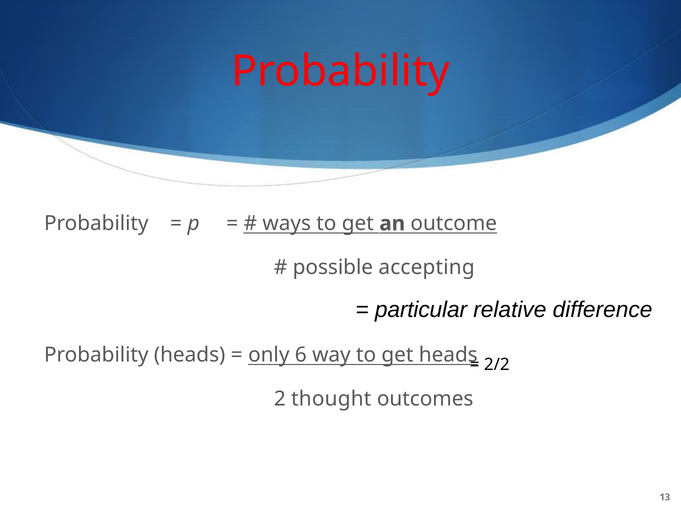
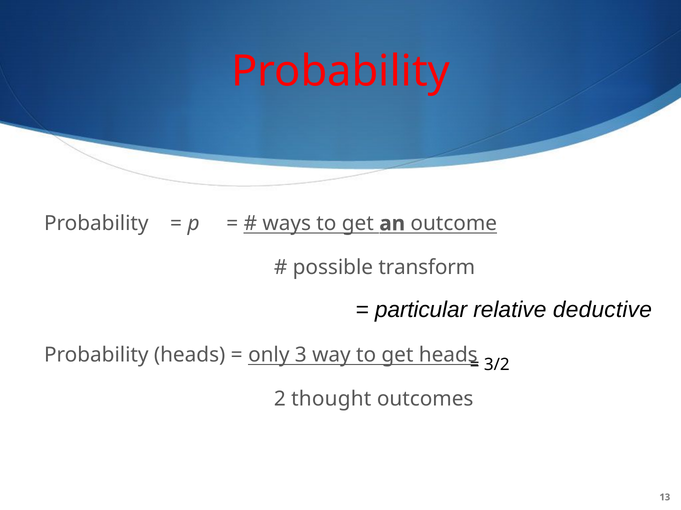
accepting: accepting -> transform
difference: difference -> deductive
6: 6 -> 3
2/2: 2/2 -> 3/2
